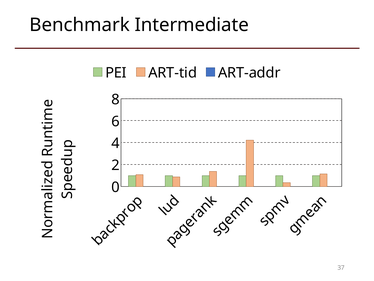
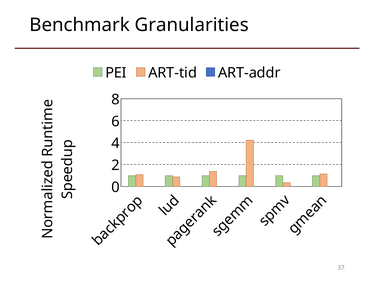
Intermediate: Intermediate -> Granularities
